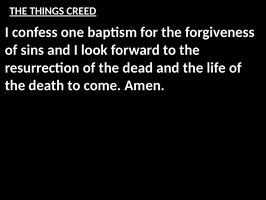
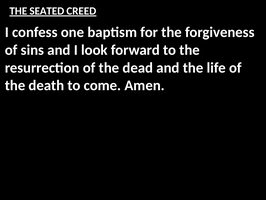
THINGS: THINGS -> SEATED
